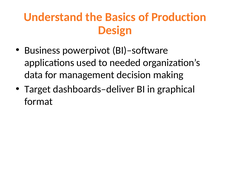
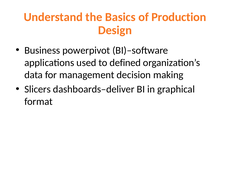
needed: needed -> defined
Target: Target -> Slicers
